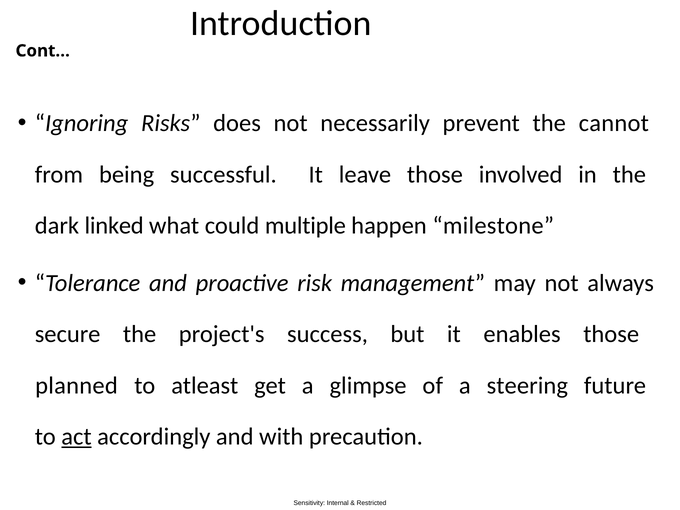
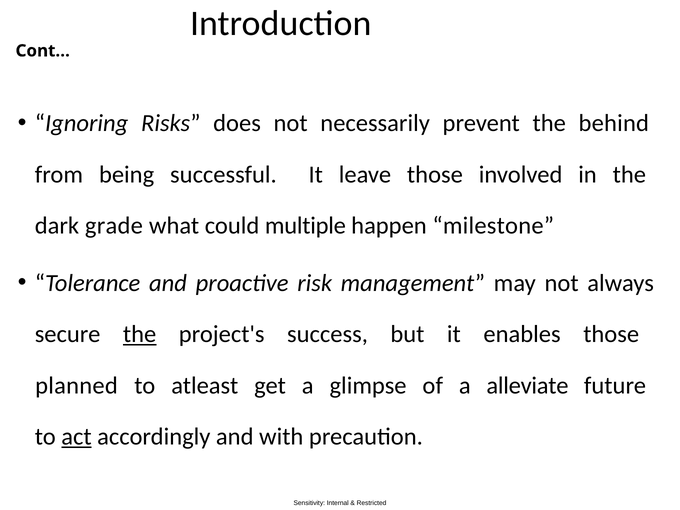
cannot: cannot -> behind
linked: linked -> grade
the at (140, 334) underline: none -> present
steering: steering -> alleviate
